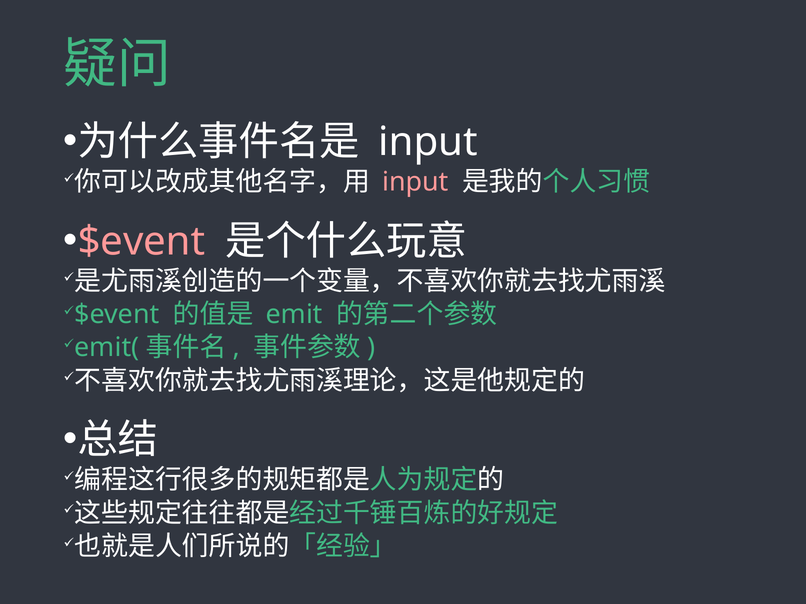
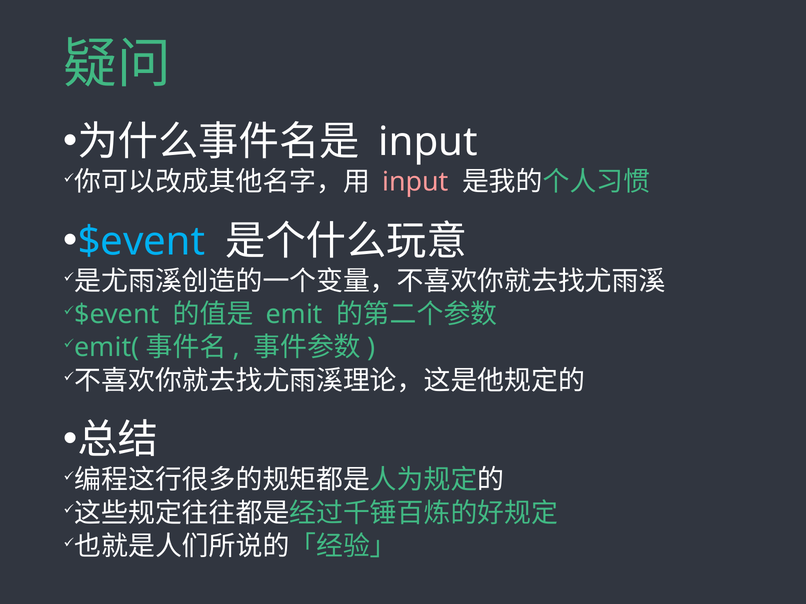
$event colour: pink -> light blue
